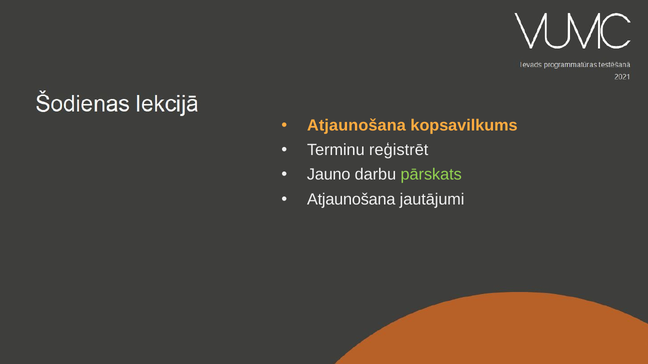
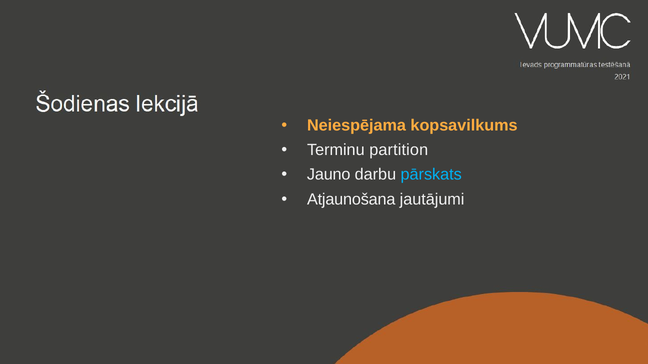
Atjaunošana at (356, 125): Atjaunošana -> Neiespējama
reģistrēt: reģistrēt -> partition
pārskats colour: light green -> light blue
